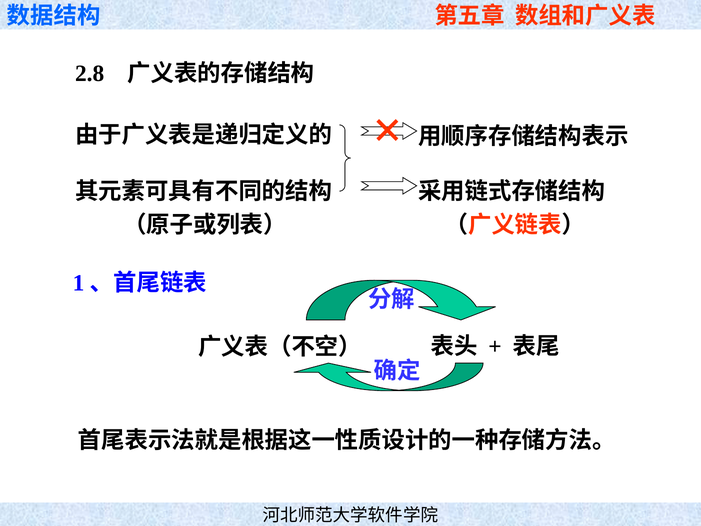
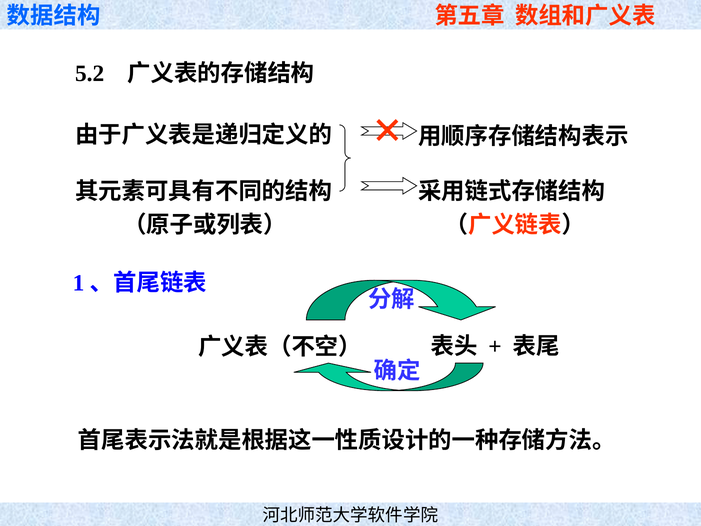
2.8: 2.8 -> 5.2
